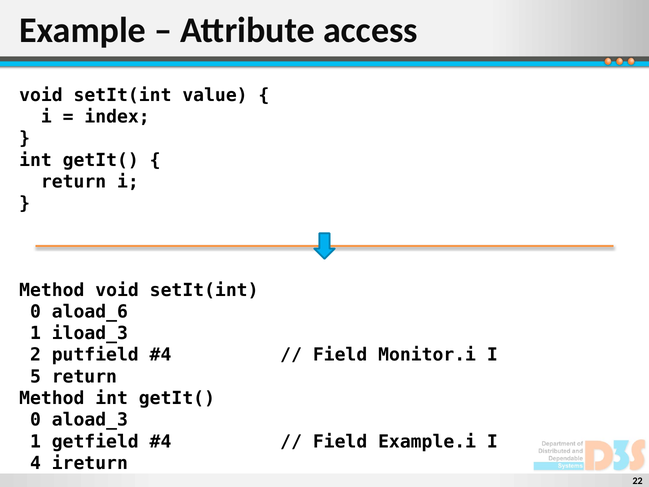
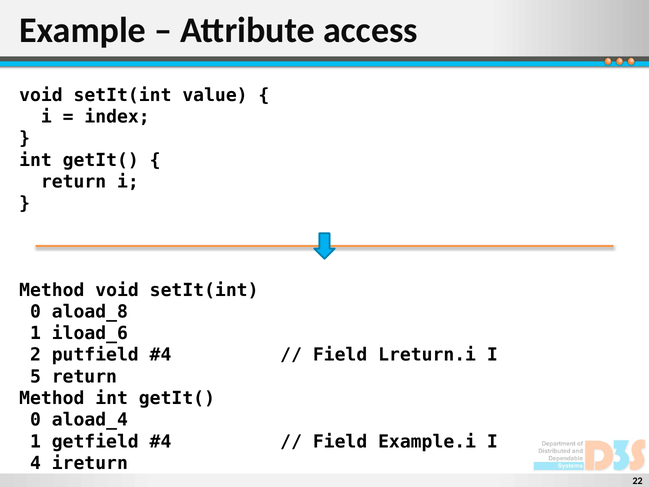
aload_6: aload_6 -> aload_8
iload_3: iload_3 -> iload_6
Monitor.i: Monitor.i -> Lreturn.i
aload_3: aload_3 -> aload_4
